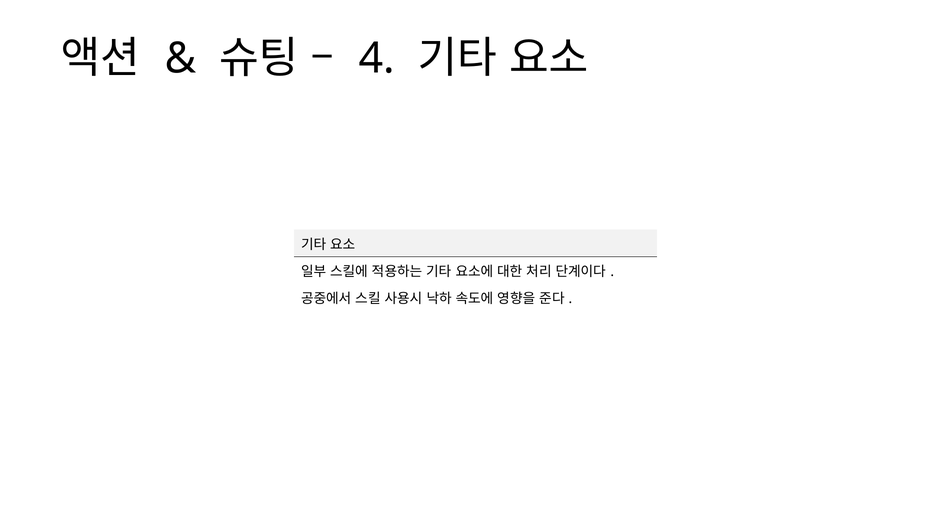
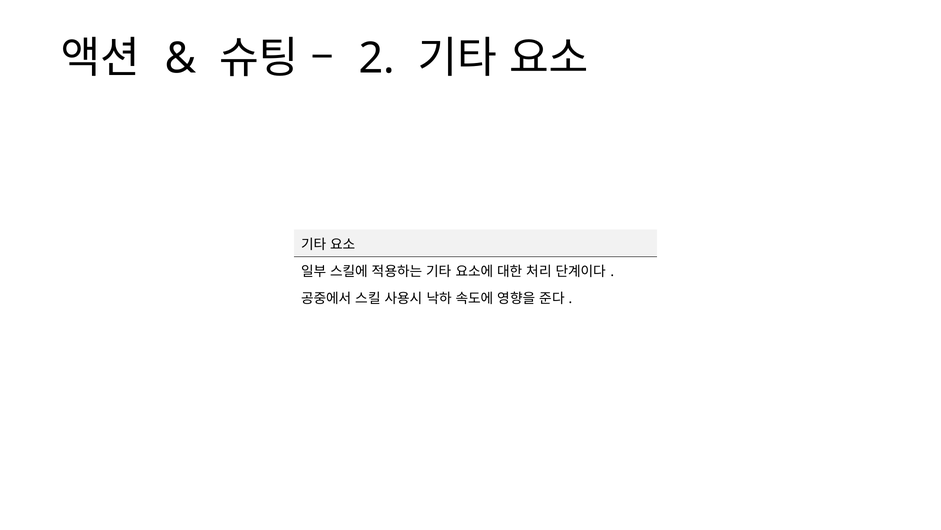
4: 4 -> 2
